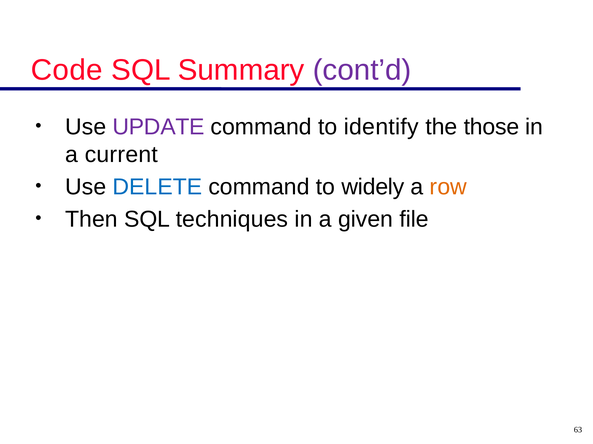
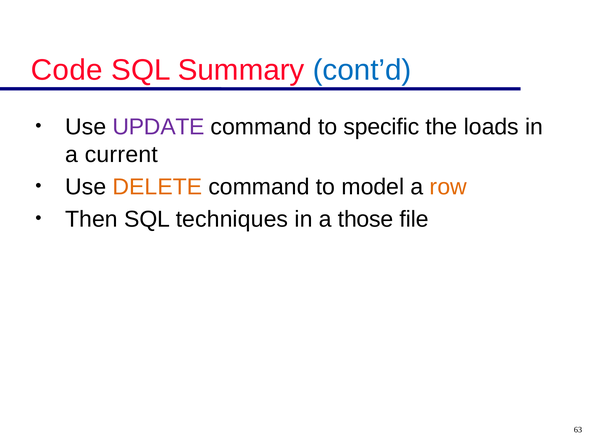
cont’d colour: purple -> blue
identify: identify -> specific
those: those -> loads
DELETE colour: blue -> orange
widely: widely -> model
given: given -> those
